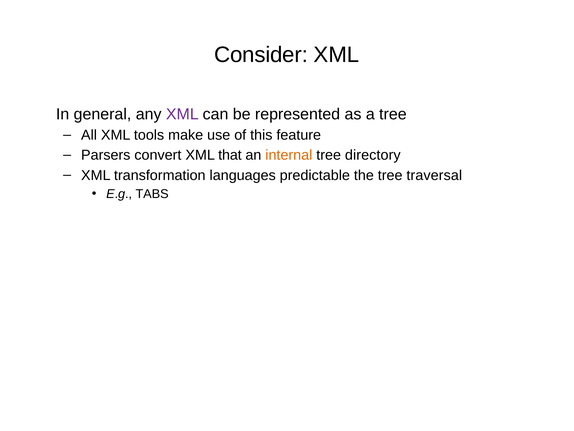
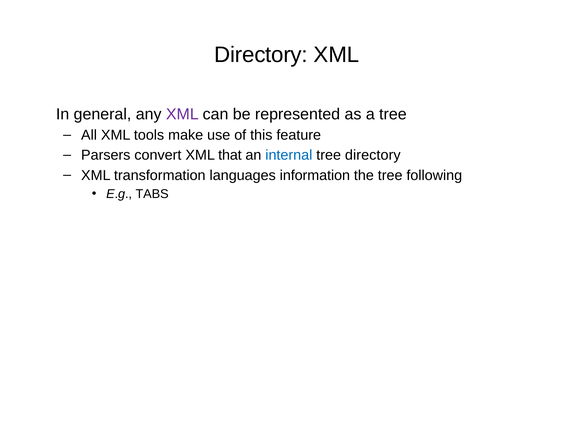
Consider at (261, 55): Consider -> Directory
internal colour: orange -> blue
predictable: predictable -> information
traversal: traversal -> following
